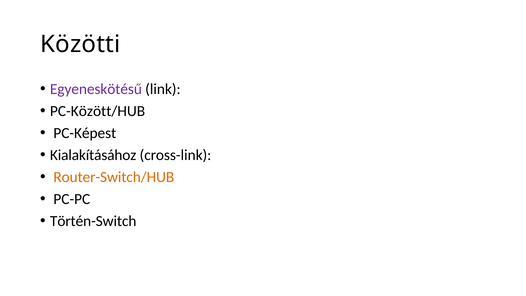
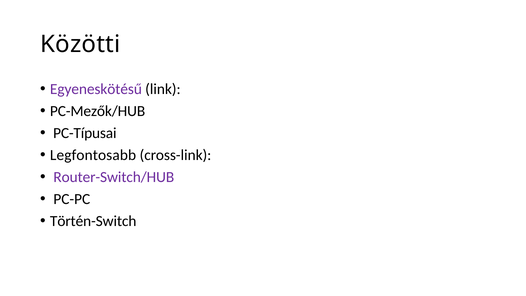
PC-Között/HUB: PC-Között/HUB -> PC-Mezők/HUB
PC-Képest: PC-Képest -> PC-Típusai
Kialakításához: Kialakításához -> Legfontosabb
Router-Switch/HUB colour: orange -> purple
